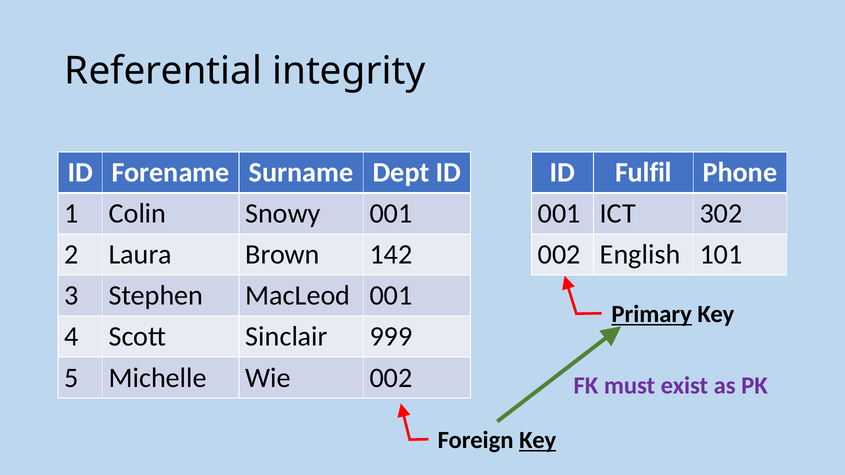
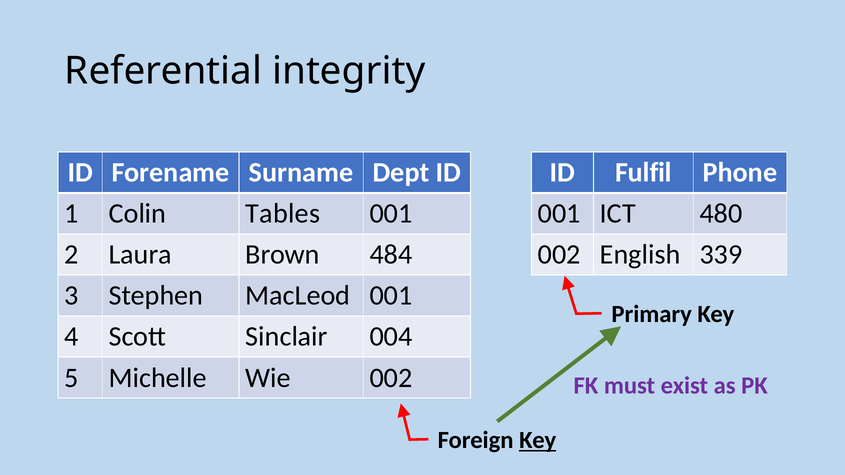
Snowy: Snowy -> Tables
302: 302 -> 480
142: 142 -> 484
101: 101 -> 339
Primary underline: present -> none
999: 999 -> 004
